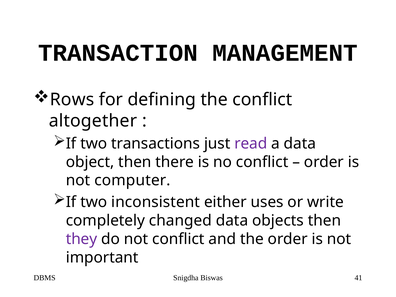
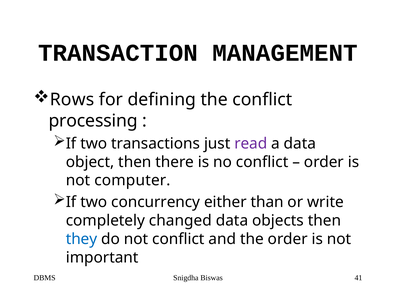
altogether: altogether -> processing
inconsistent: inconsistent -> concurrency
uses: uses -> than
they colour: purple -> blue
